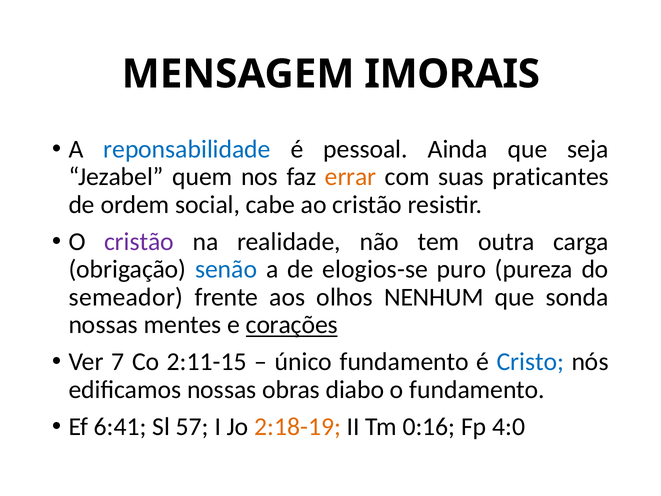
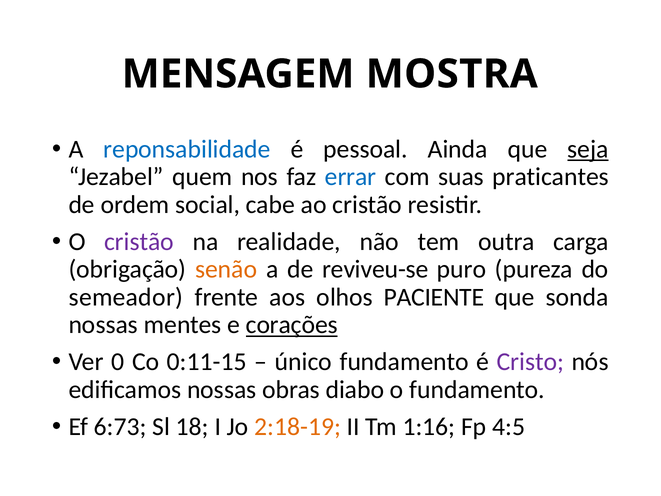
IMORAIS: IMORAIS -> MOSTRA
seja underline: none -> present
errar colour: orange -> blue
senão colour: blue -> orange
elogios-se: elogios-se -> reviveu-se
NENHUM: NENHUM -> PACIENTE
7: 7 -> 0
2:11-15: 2:11-15 -> 0:11-15
Cristo colour: blue -> purple
6:41: 6:41 -> 6:73
57: 57 -> 18
0:16: 0:16 -> 1:16
4:0: 4:0 -> 4:5
